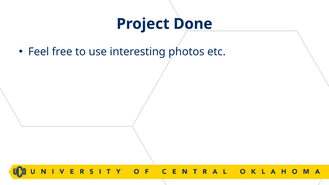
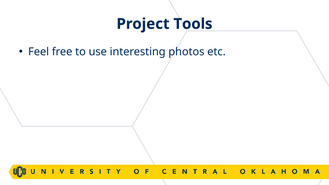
Done: Done -> Tools
